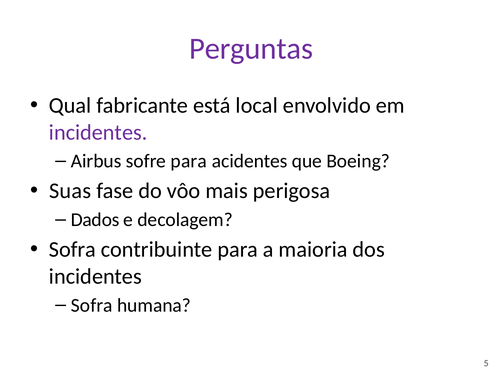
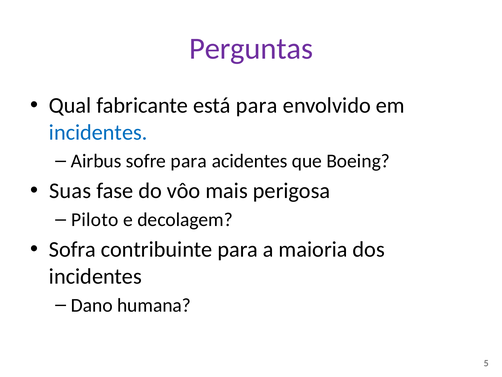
está local: local -> para
incidentes at (98, 132) colour: purple -> blue
Dados: Dados -> Piloto
Sofra at (92, 305): Sofra -> Dano
